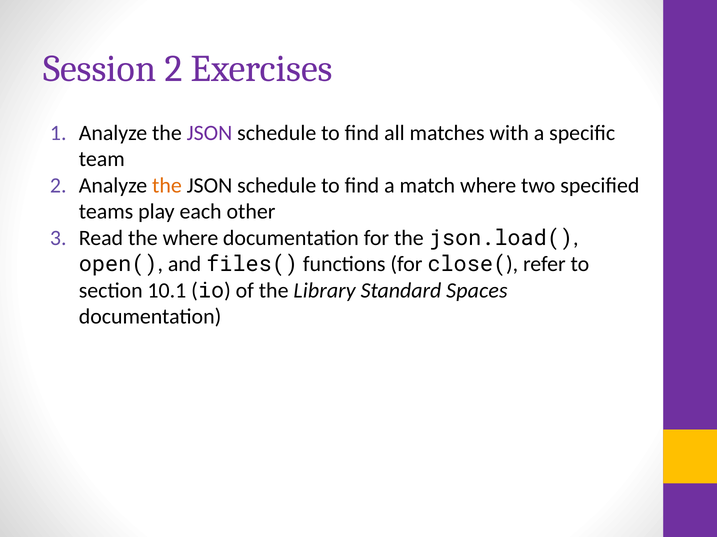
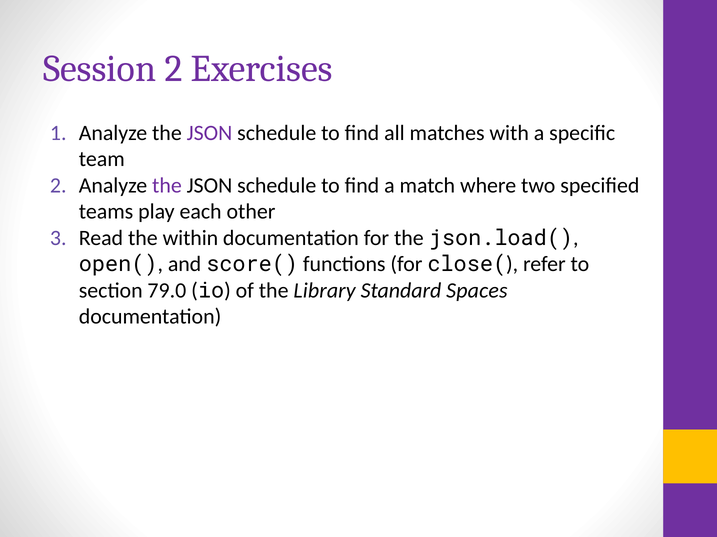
the at (167, 186) colour: orange -> purple
the where: where -> within
files(: files( -> score(
10.1: 10.1 -> 79.0
